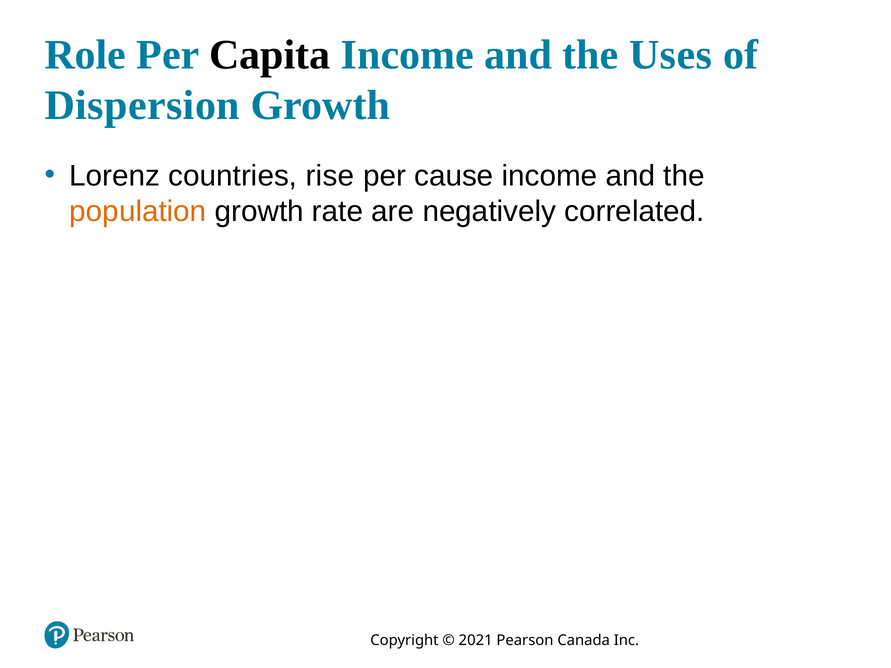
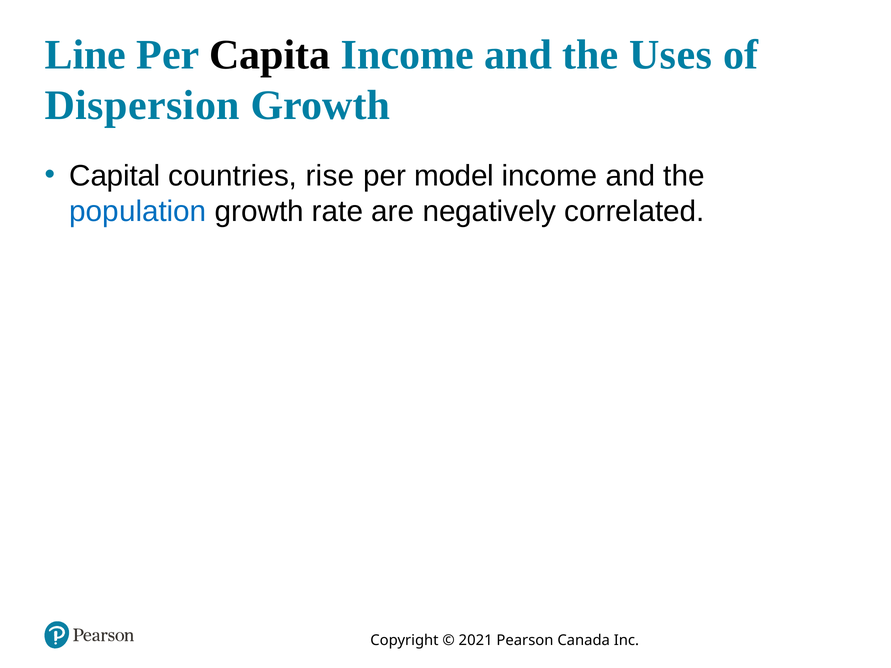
Role: Role -> Line
Lorenz: Lorenz -> Capital
cause: cause -> model
population colour: orange -> blue
